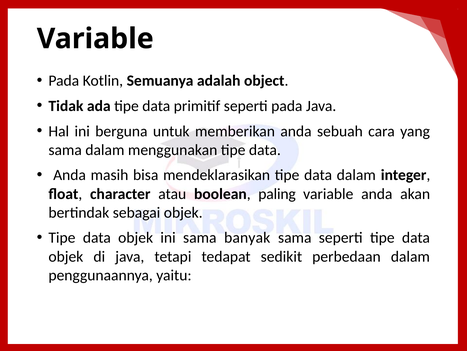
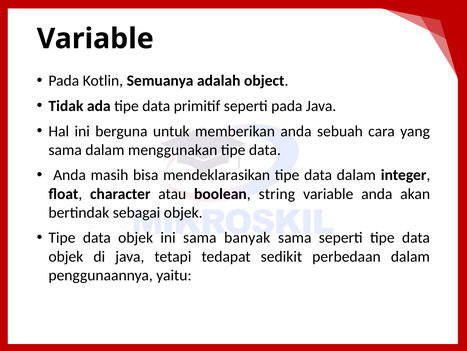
paling: paling -> string
